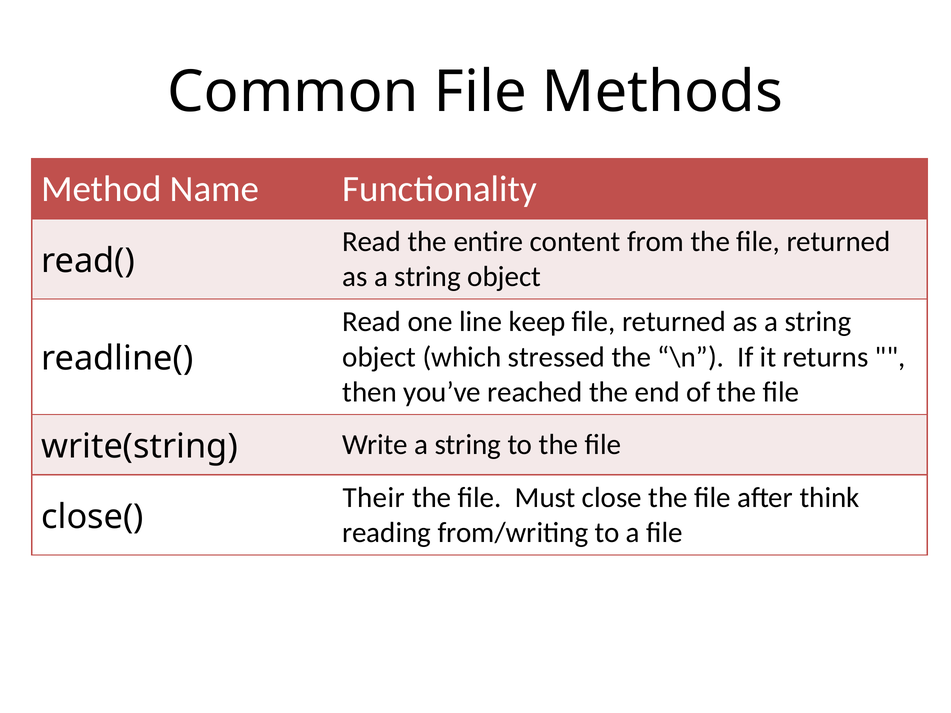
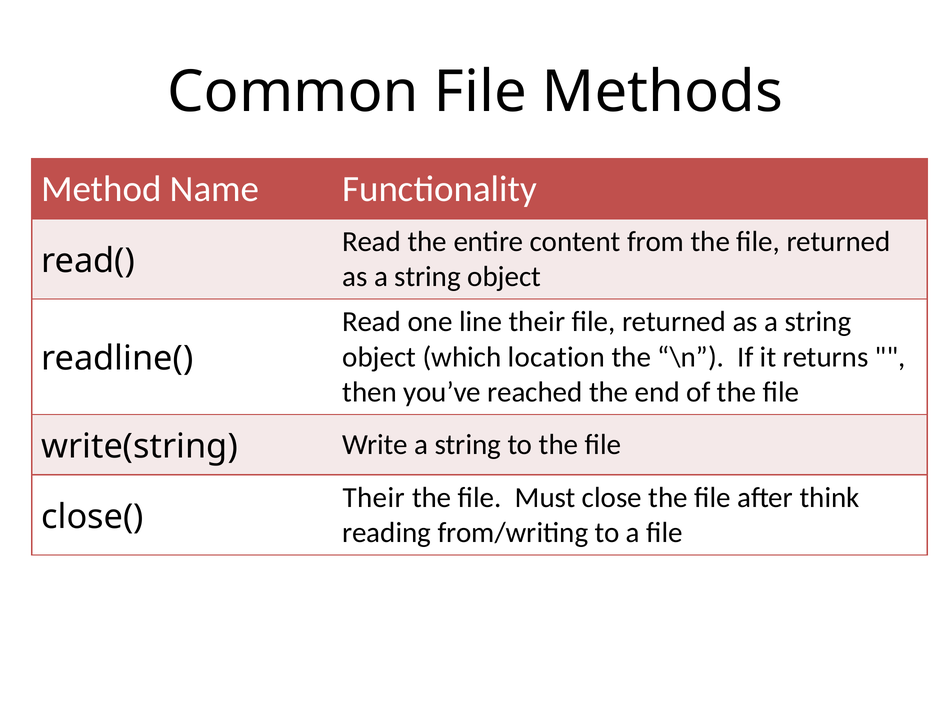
line keep: keep -> their
stressed: stressed -> location
